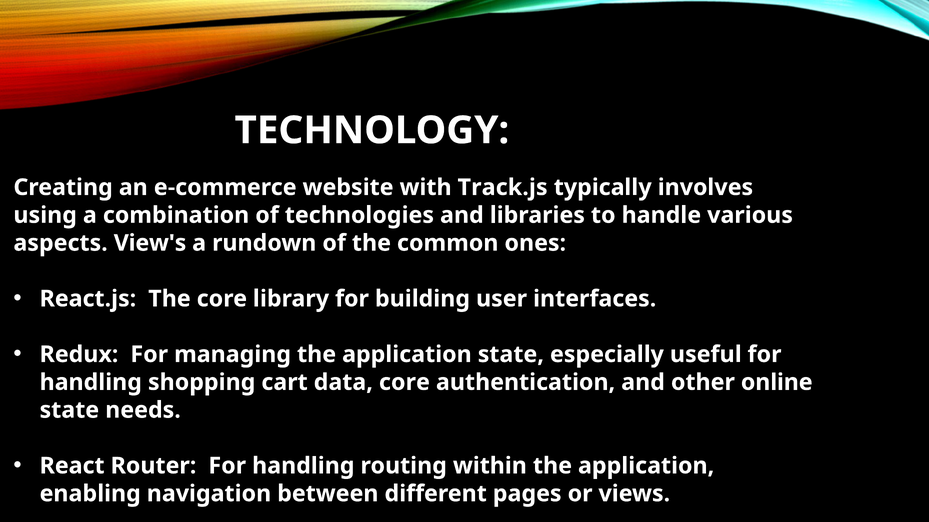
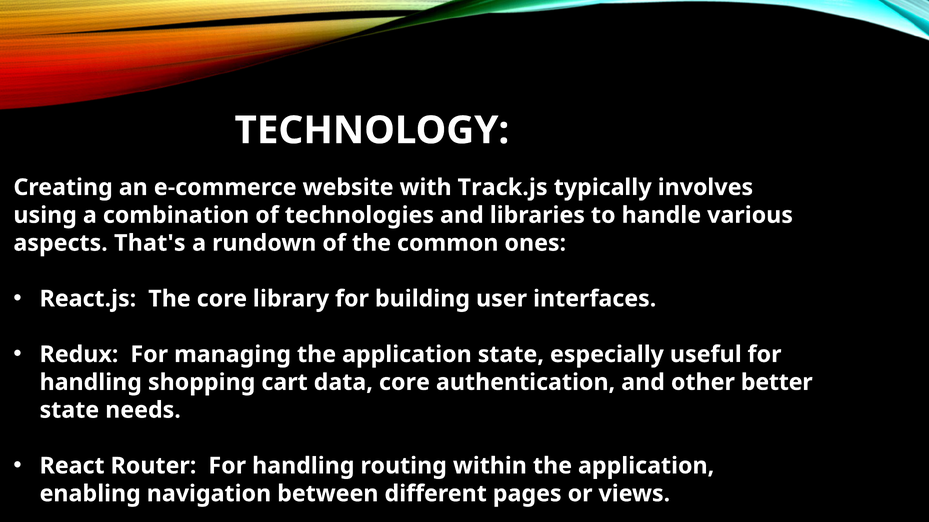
View's: View's -> That's
online: online -> better
